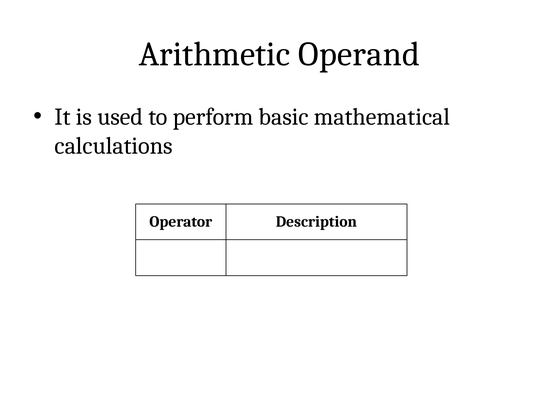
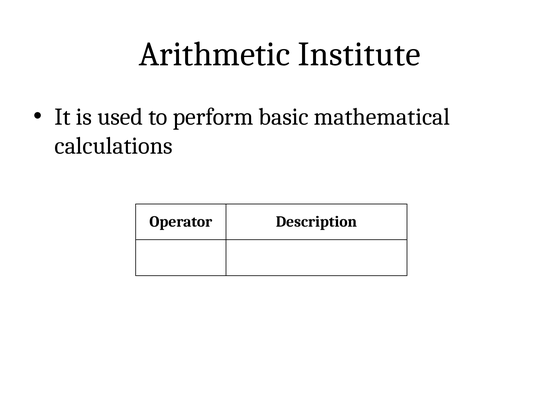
Operand: Operand -> Institute
